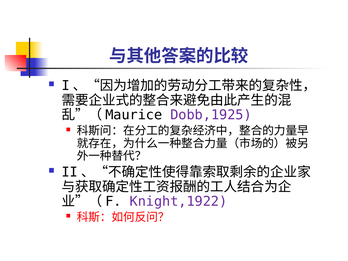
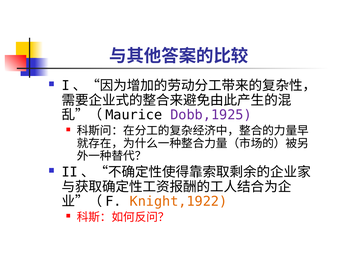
Knight,1922 colour: purple -> orange
